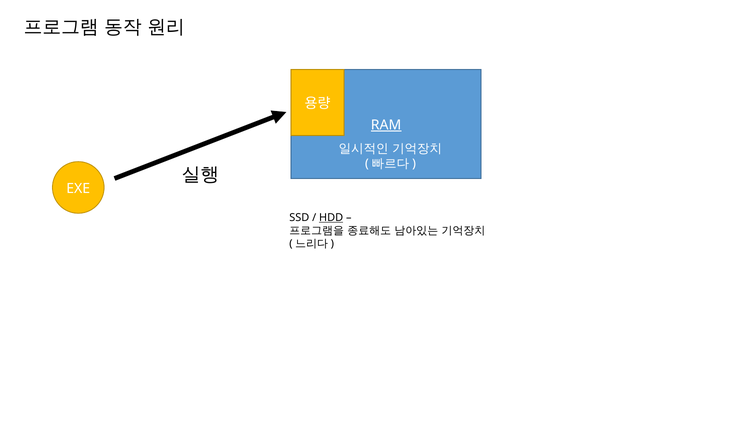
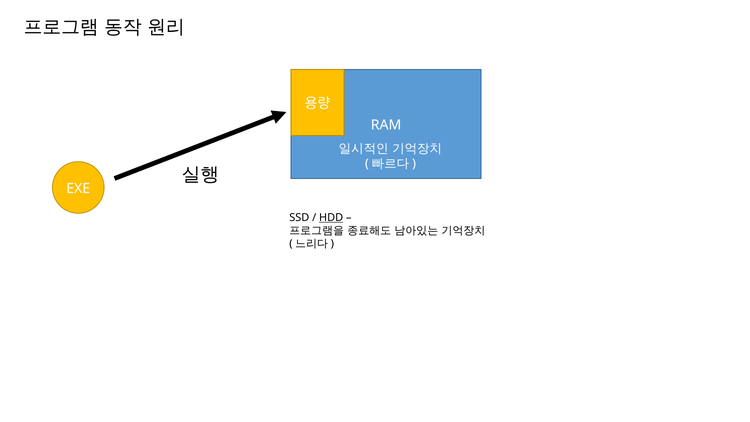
RAM underline: present -> none
